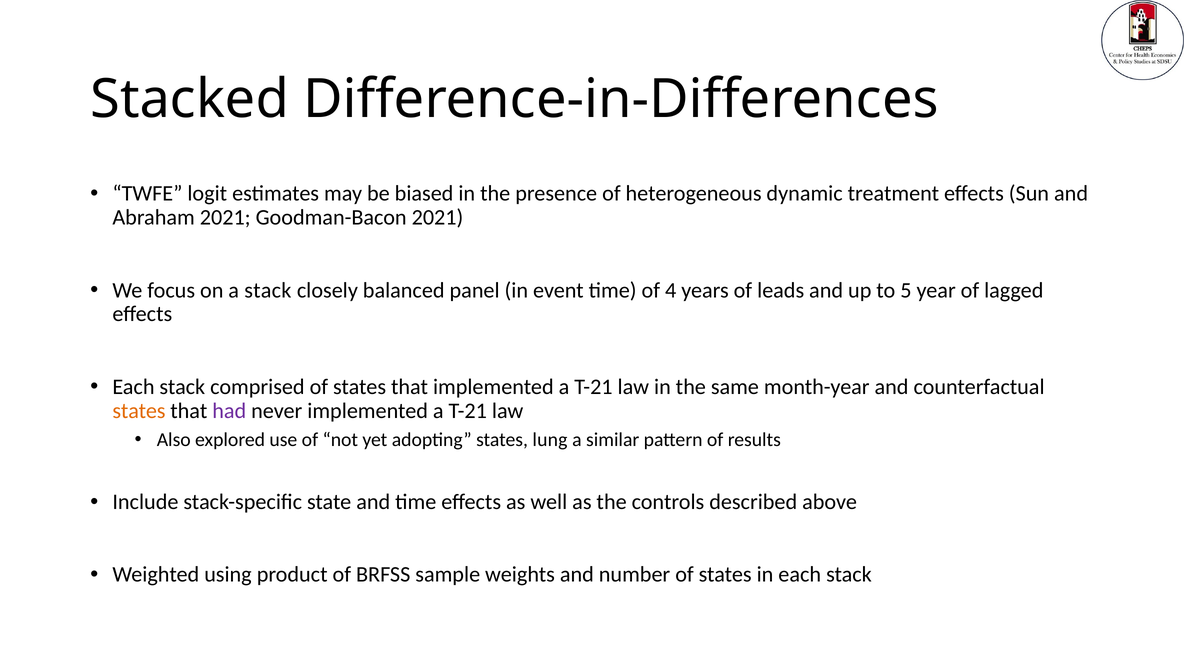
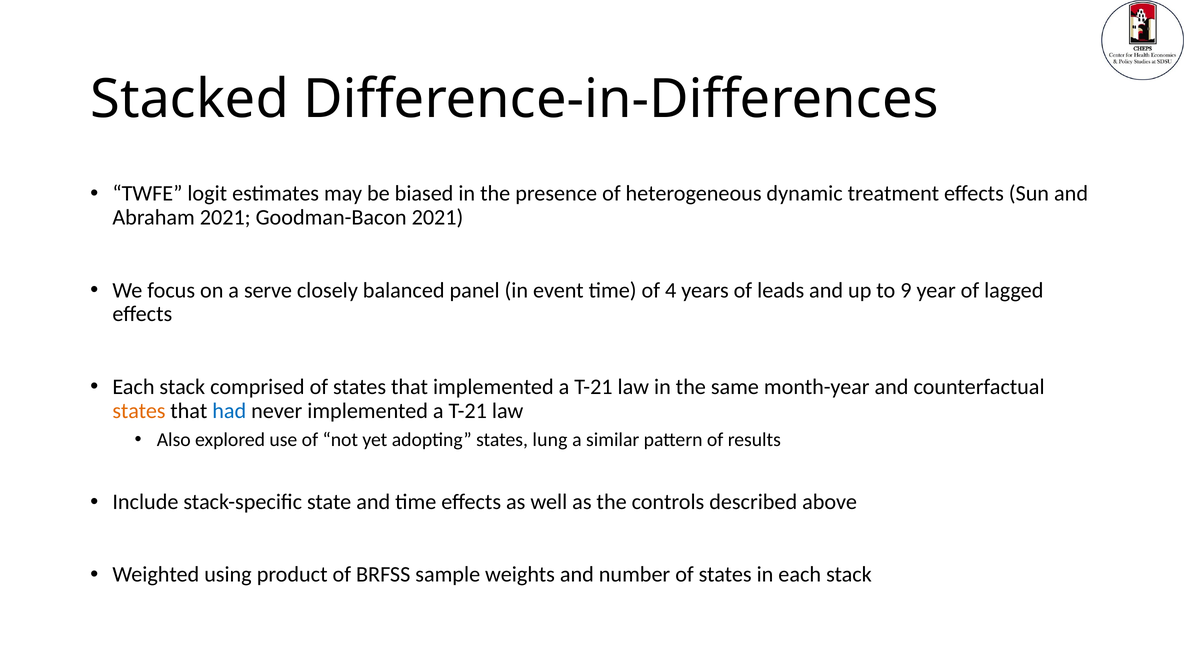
a stack: stack -> serve
5: 5 -> 9
had colour: purple -> blue
